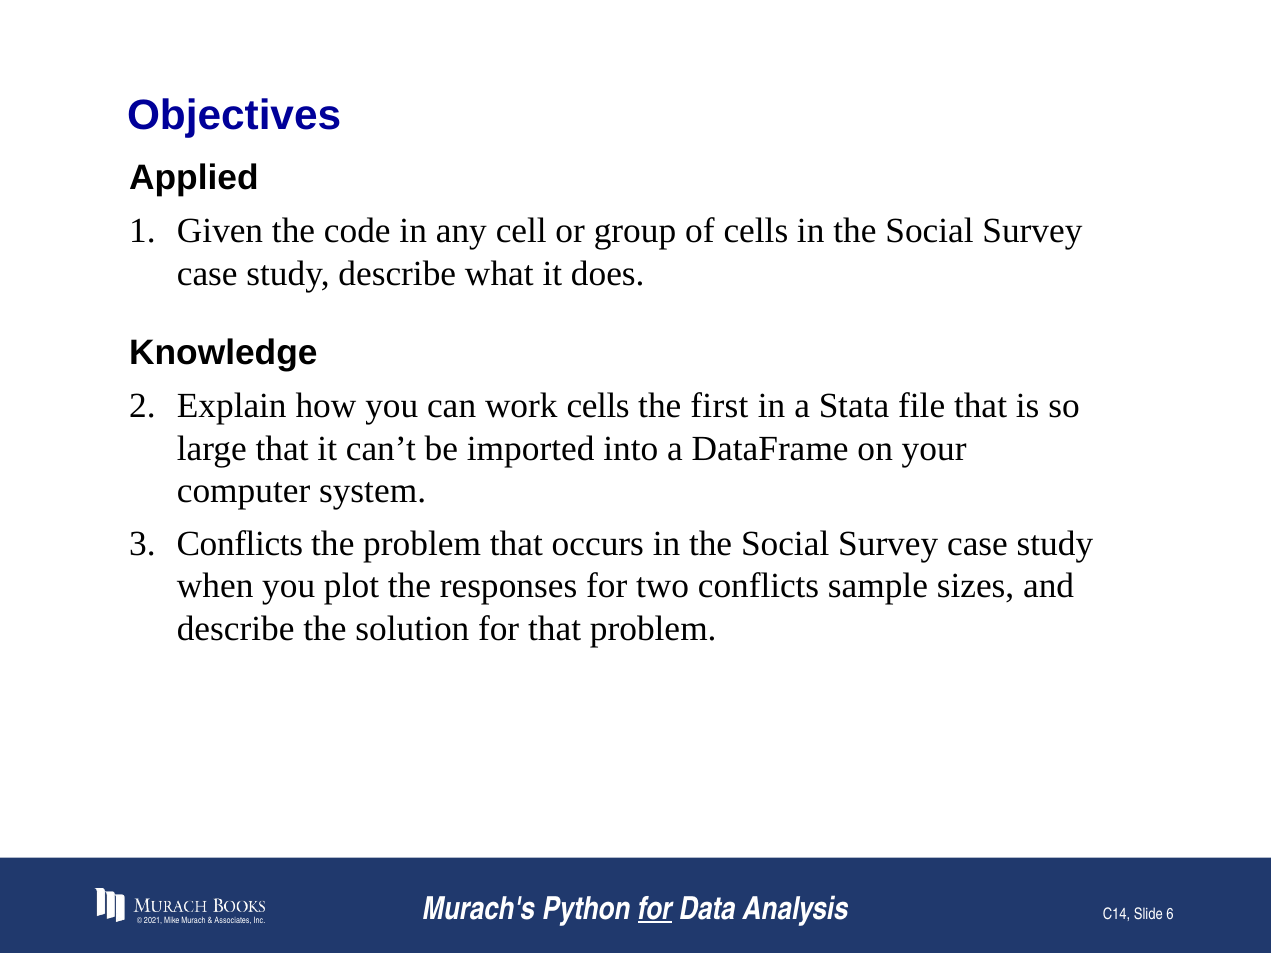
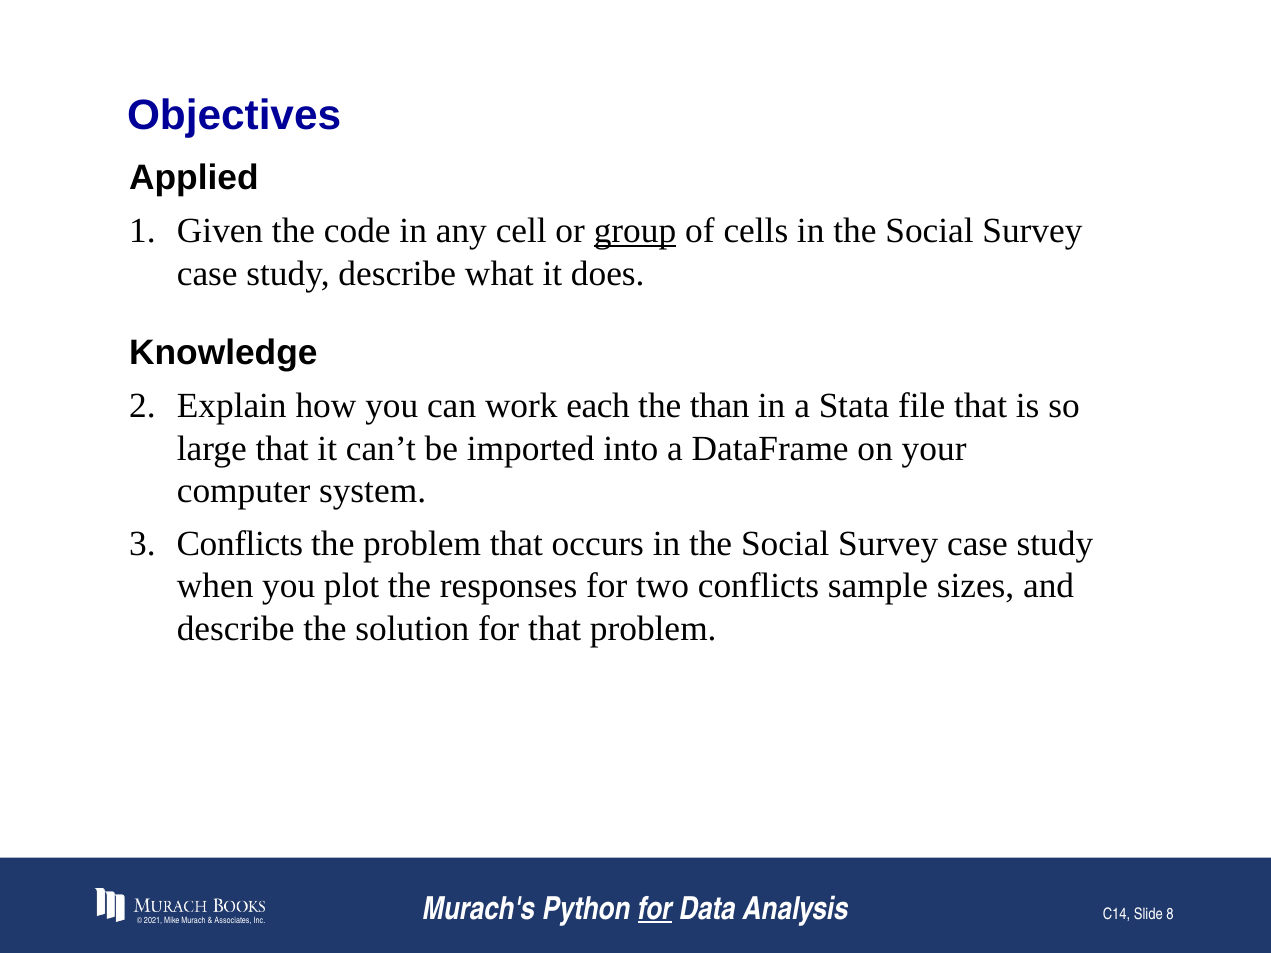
group underline: none -> present
work cells: cells -> each
first: first -> than
6: 6 -> 8
